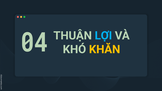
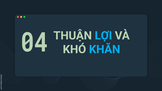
KHĂN colour: yellow -> light blue
